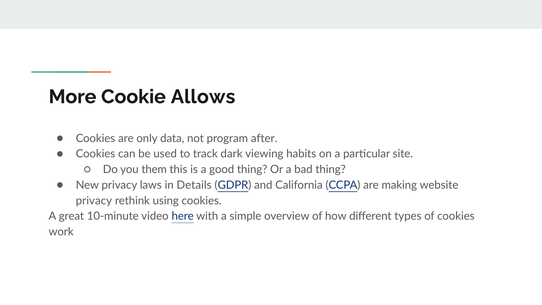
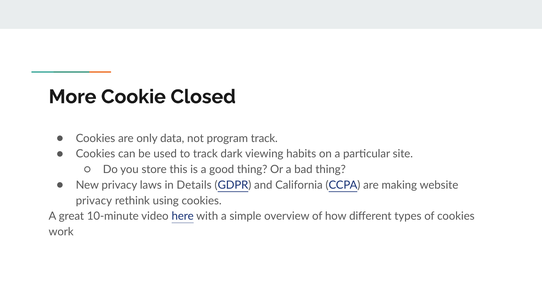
Allows: Allows -> Closed
program after: after -> track
them: them -> store
